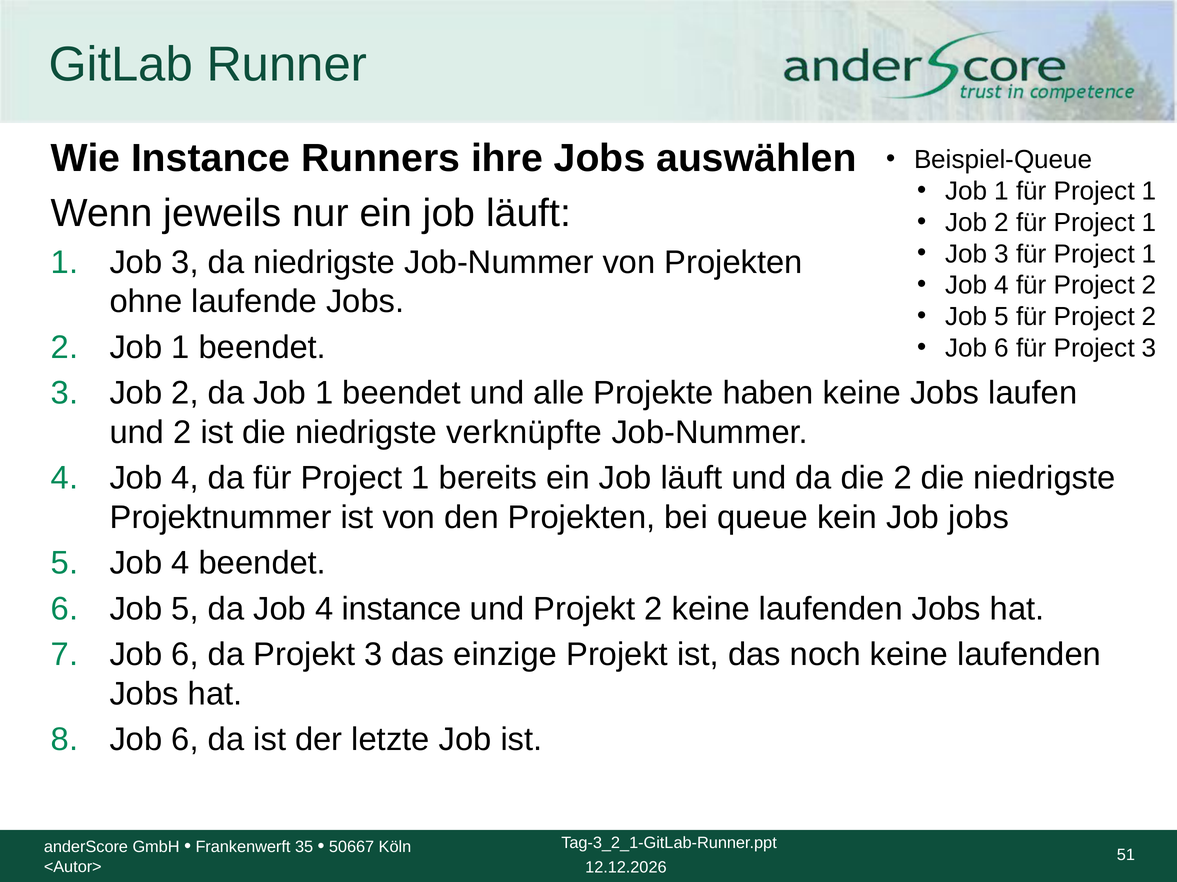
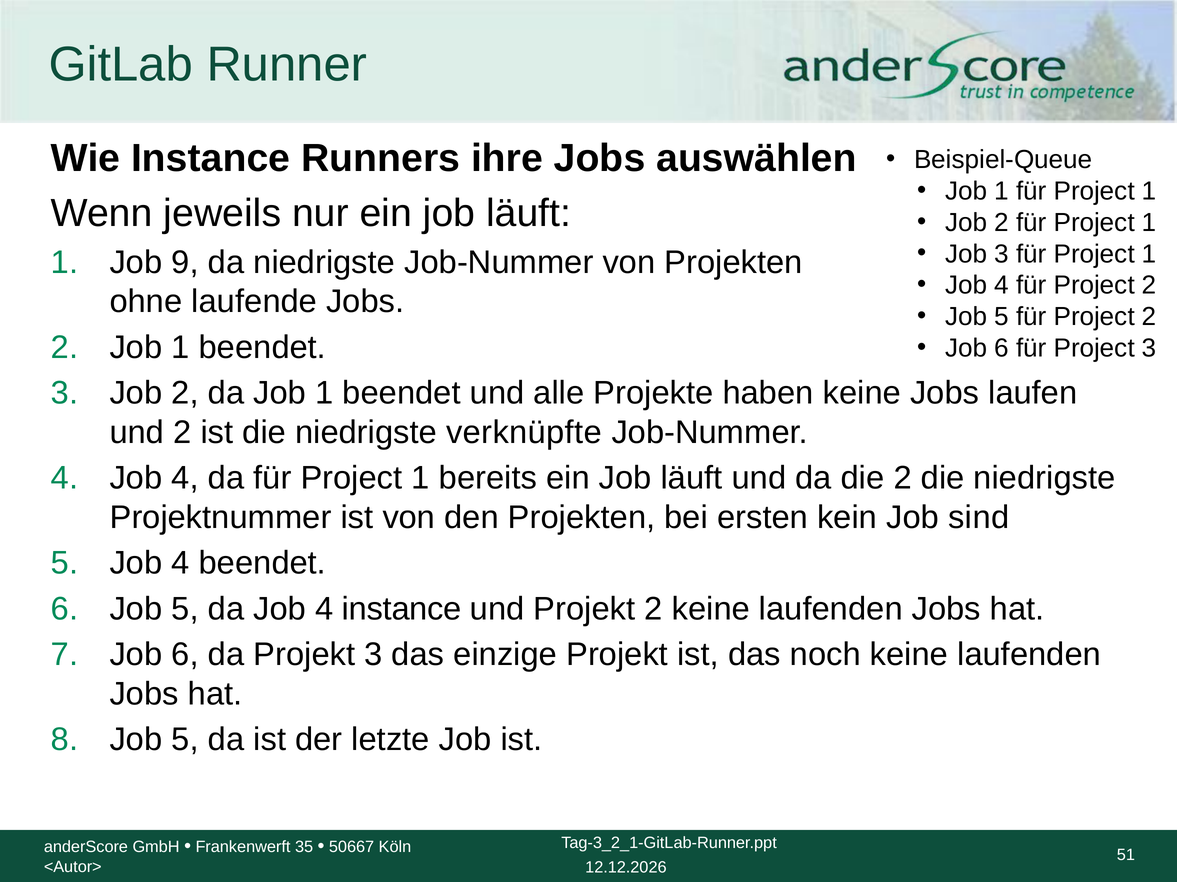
1 Job 3: 3 -> 9
queue: queue -> ersten
Job jobs: jobs -> sind
6 at (185, 740): 6 -> 5
